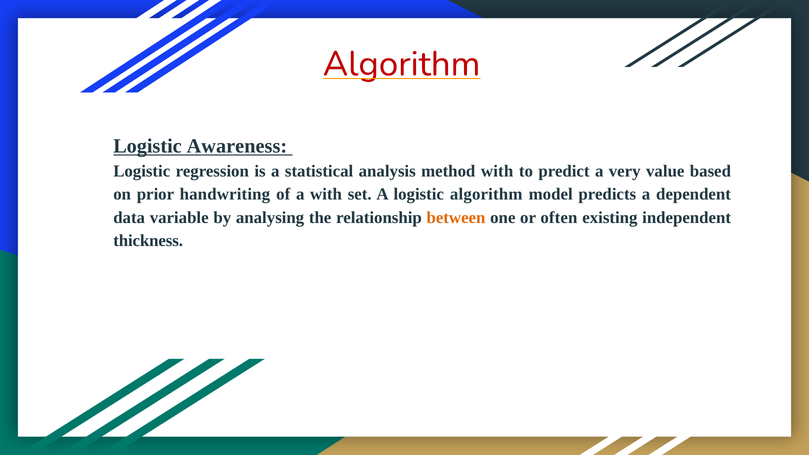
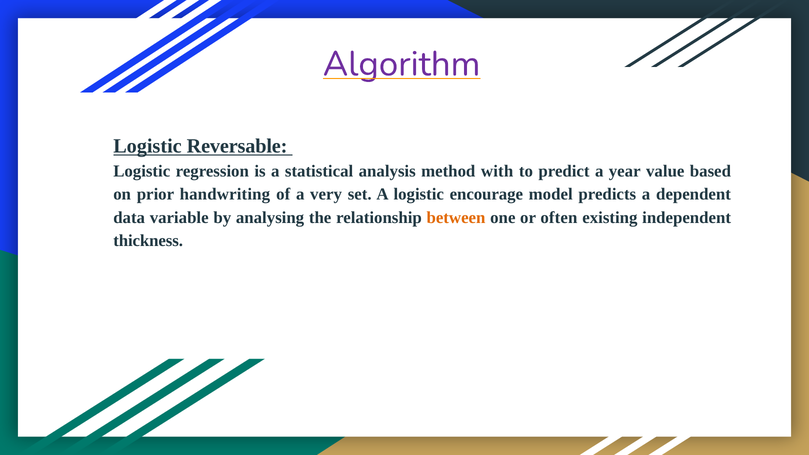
Algorithm at (402, 64) colour: red -> purple
Awareness: Awareness -> Reversable
very: very -> year
a with: with -> very
logistic algorithm: algorithm -> encourage
